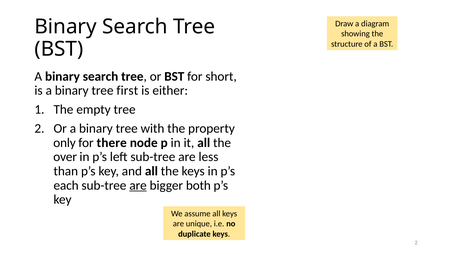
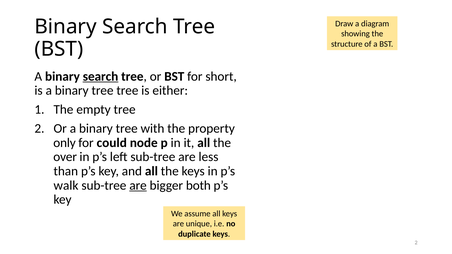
search at (101, 76) underline: none -> present
tree first: first -> tree
there: there -> could
each: each -> walk
